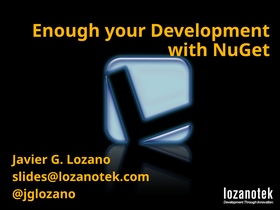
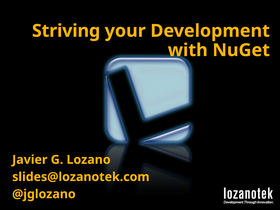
Enough: Enough -> Striving
